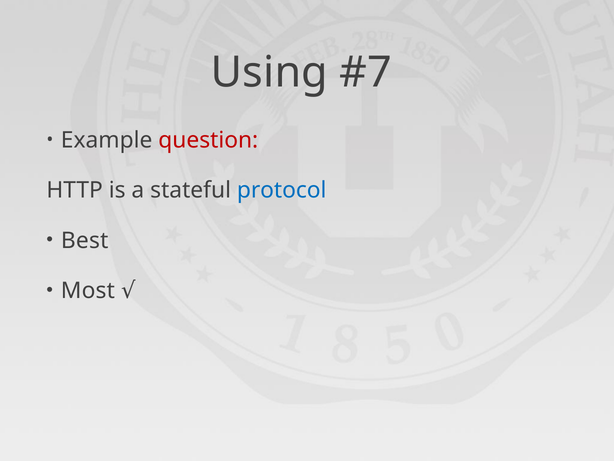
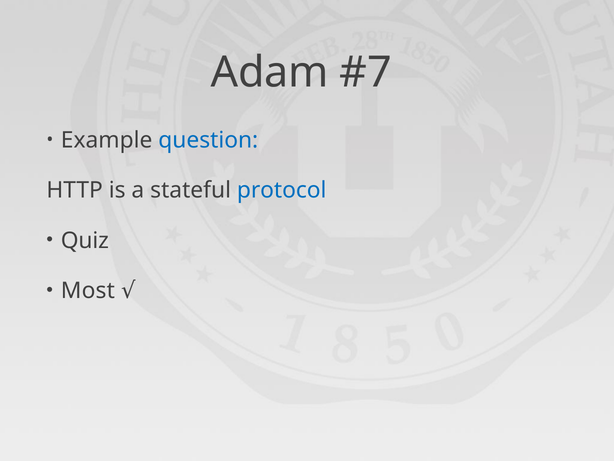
Using: Using -> Adam
question colour: red -> blue
Best: Best -> Quiz
